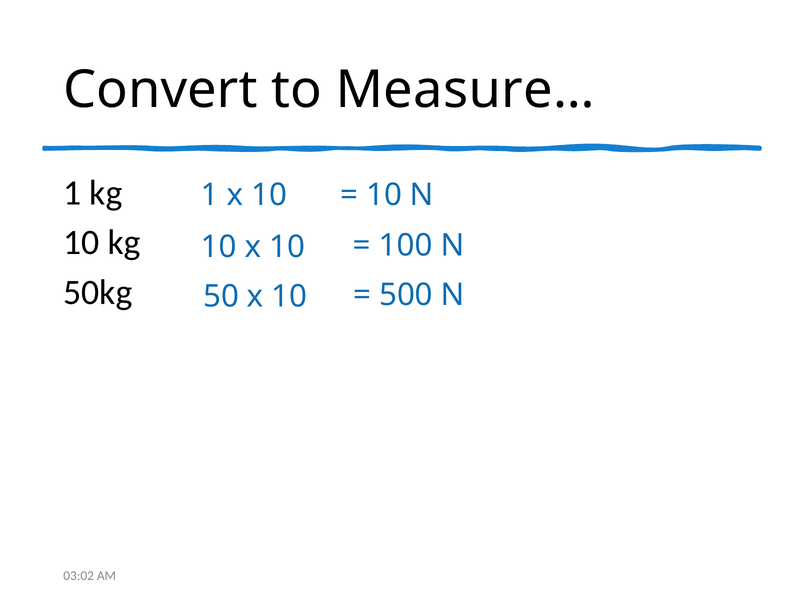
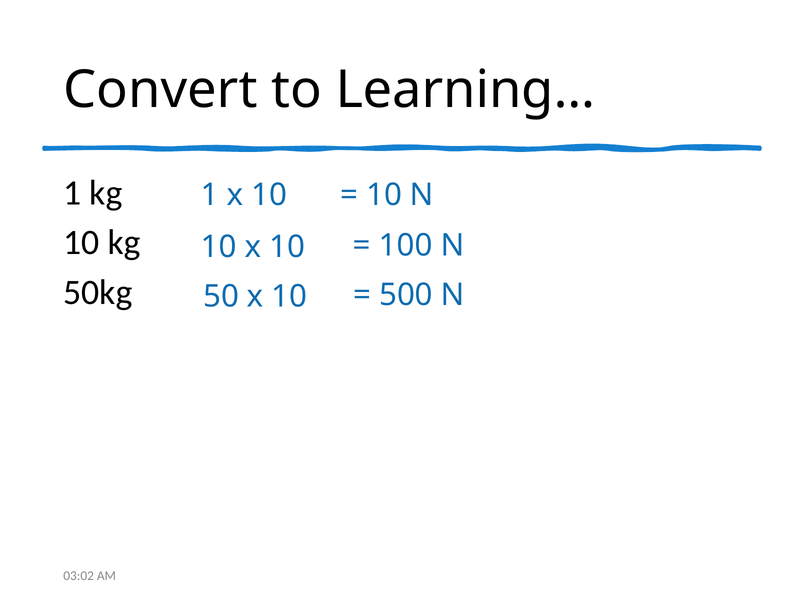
Measure…: Measure… -> Learning…
